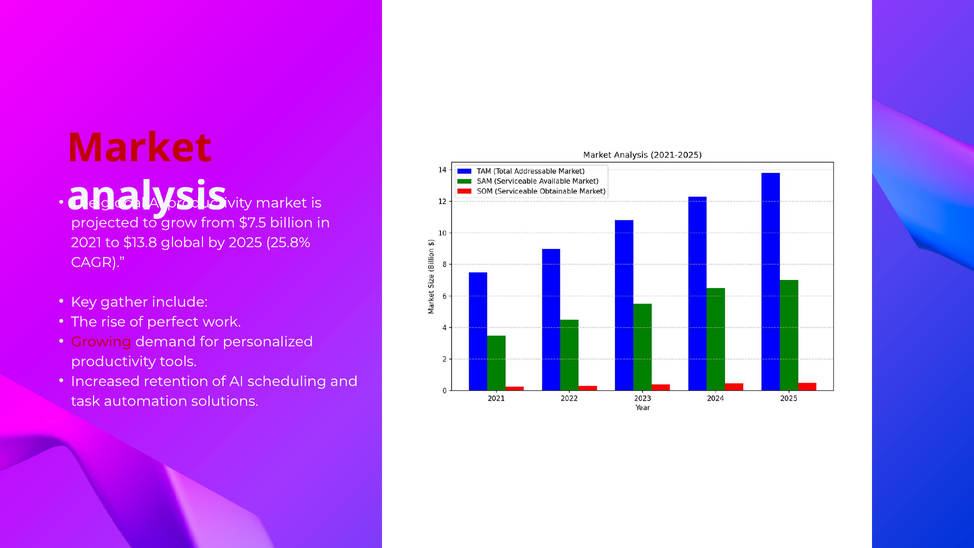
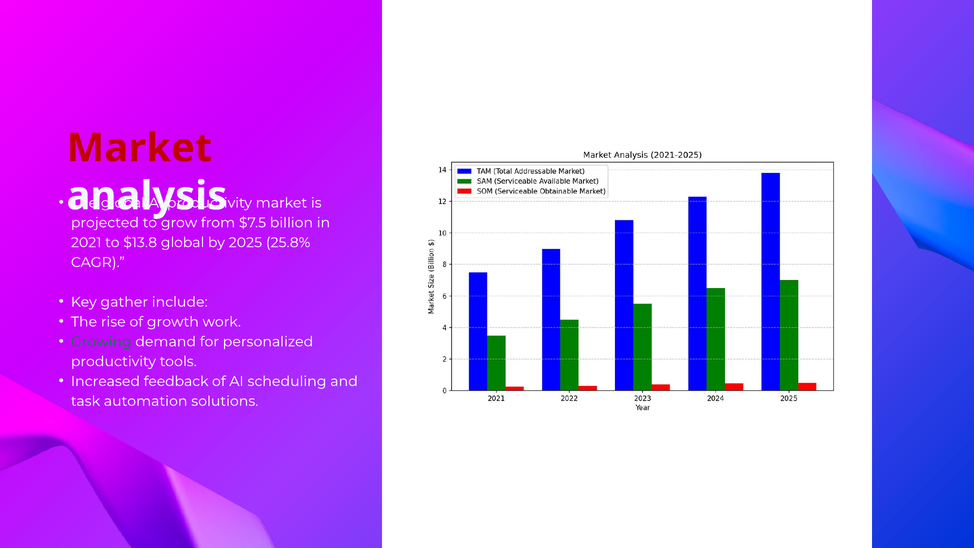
perfect: perfect -> growth
Growing colour: red -> green
retention: retention -> feedback
